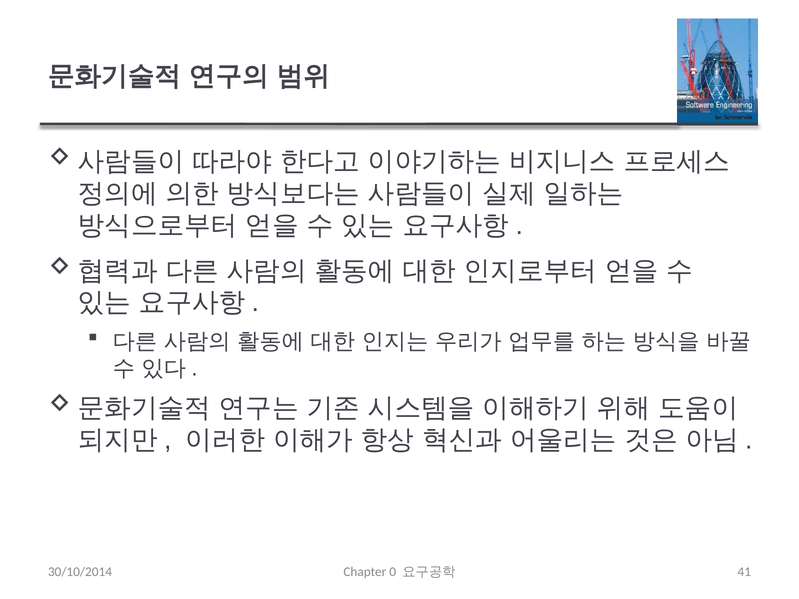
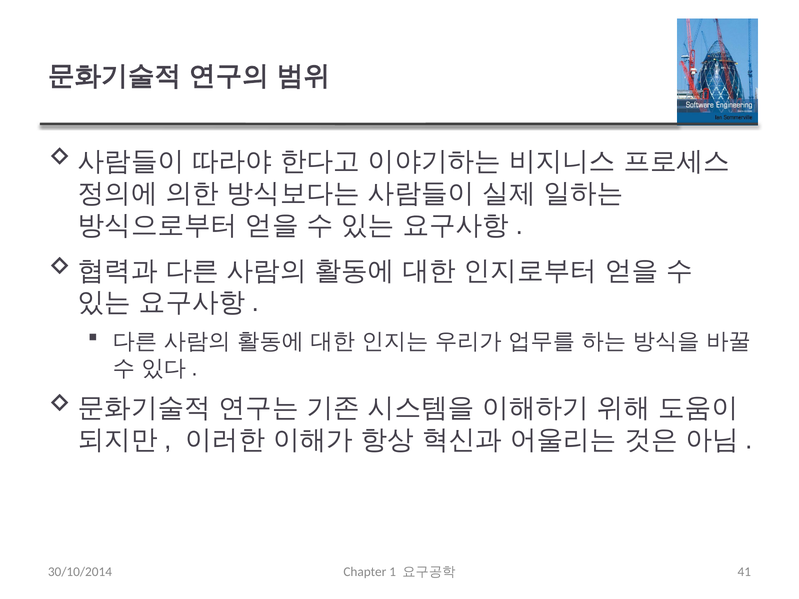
0: 0 -> 1
